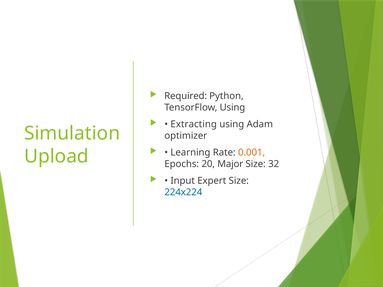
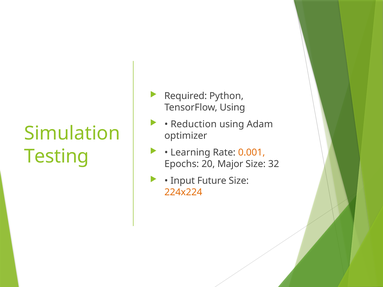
Extracting: Extracting -> Reduction
Upload: Upload -> Testing
Expert: Expert -> Future
224x224 colour: blue -> orange
